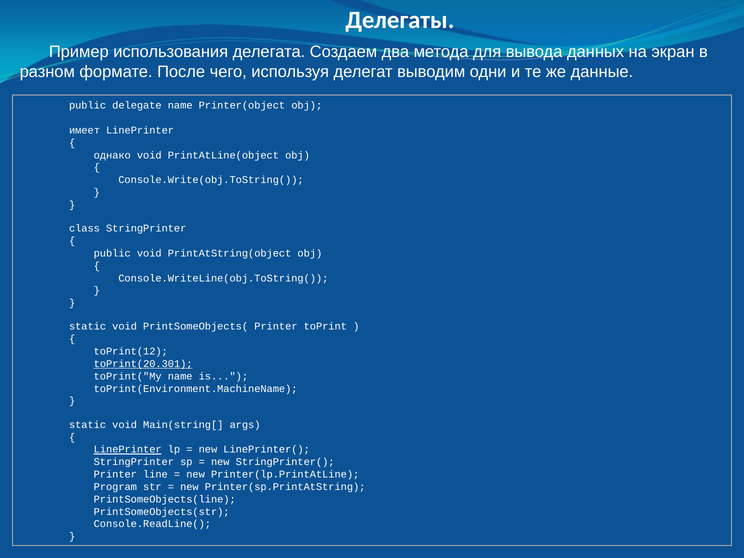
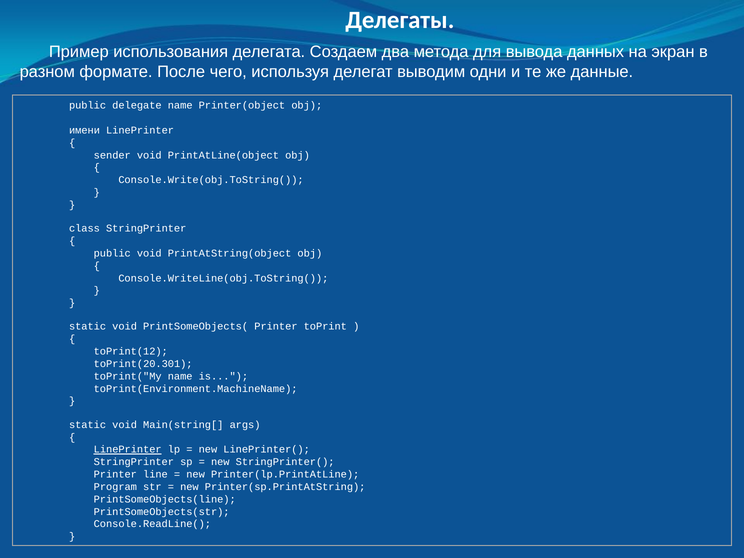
имеет: имеет -> имени
однако: однако -> sender
toPrint(20.301 underline: present -> none
